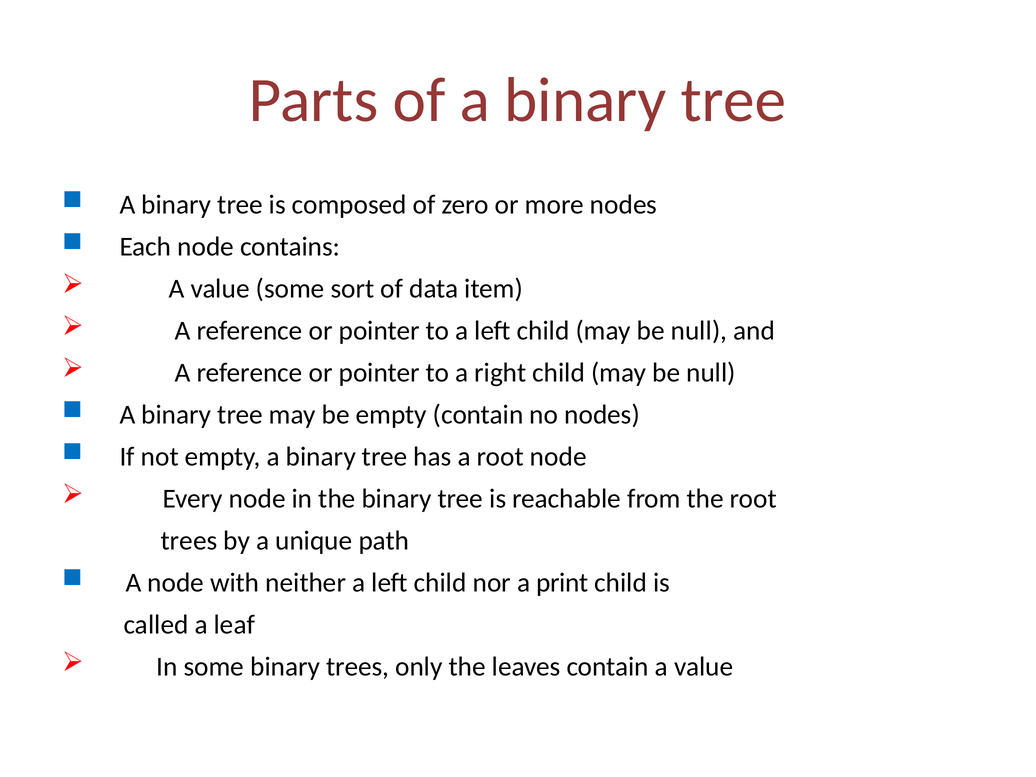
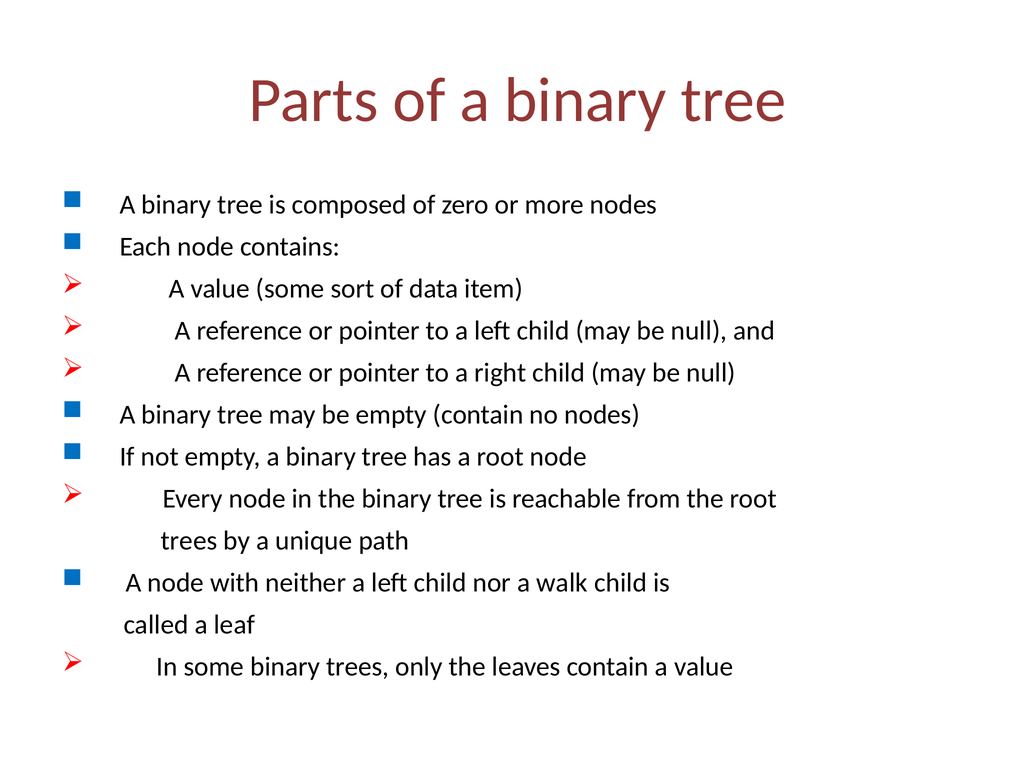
print: print -> walk
